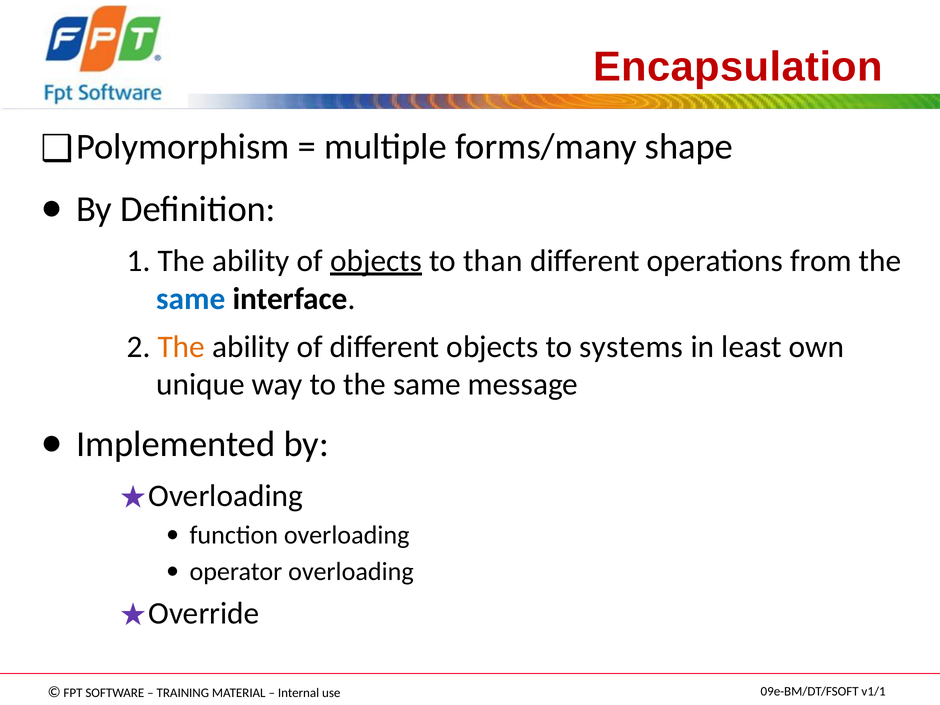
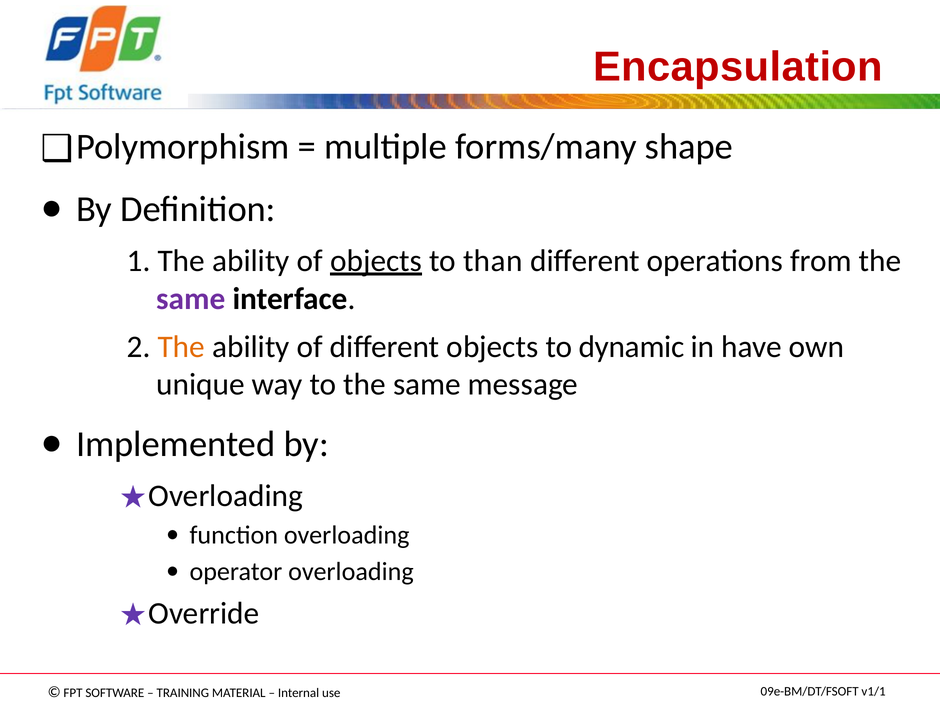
same at (191, 299) colour: blue -> purple
systems: systems -> dynamic
least: least -> have
